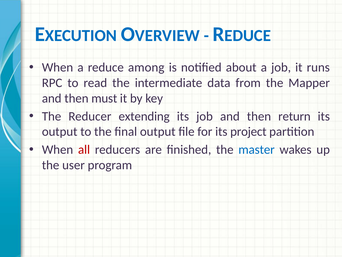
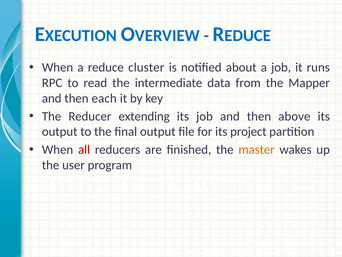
among: among -> cluster
must: must -> each
return: return -> above
master colour: blue -> orange
